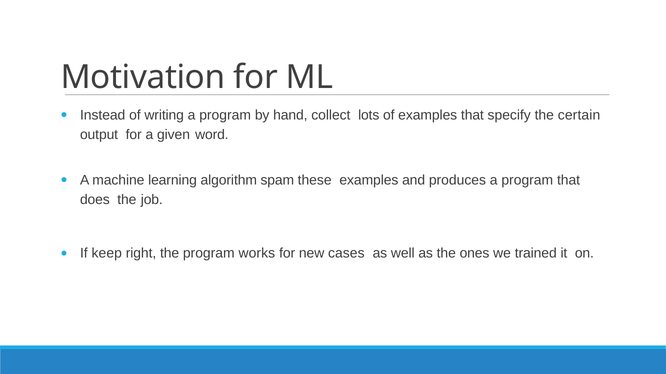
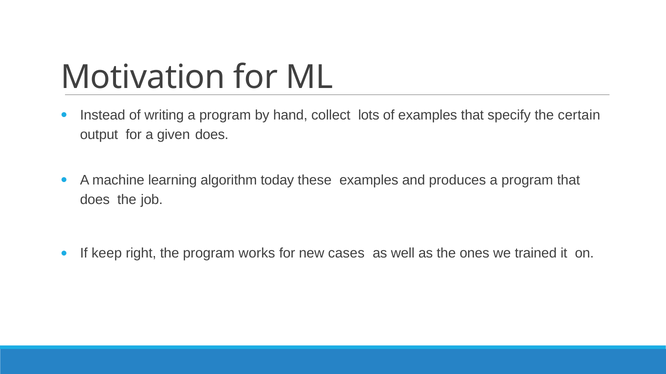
given word: word -> does
spam: spam -> today
